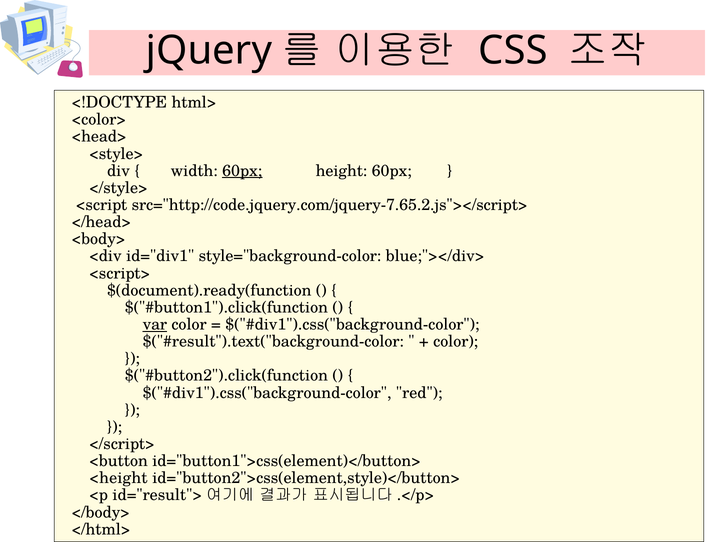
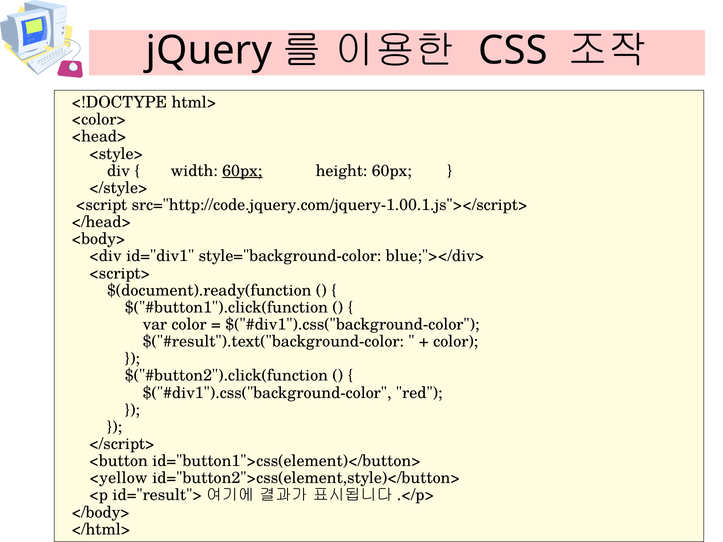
src="http://code.jquery.com/jquery-7.65.2.js"></script>: src="http://code.jquery.com/jquery-7.65.2.js"></script> -> src="http://code.jquery.com/jquery-1.00.1.js"></script>
var underline: present -> none
<height: <height -> <yellow
